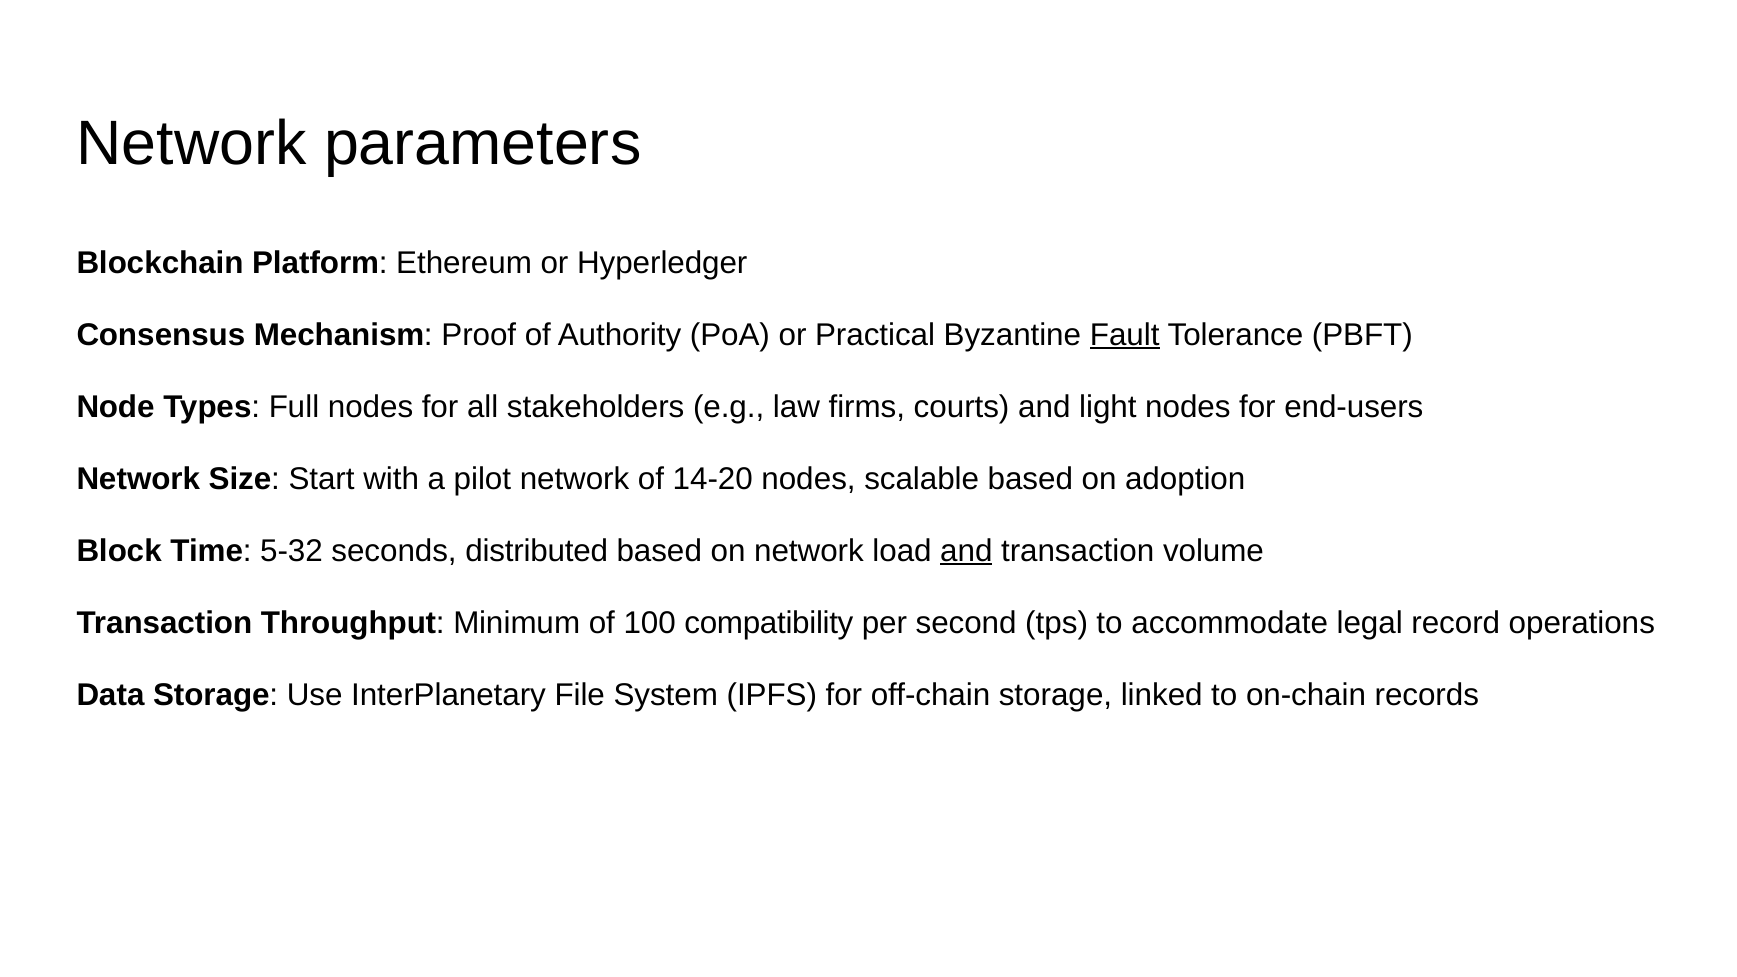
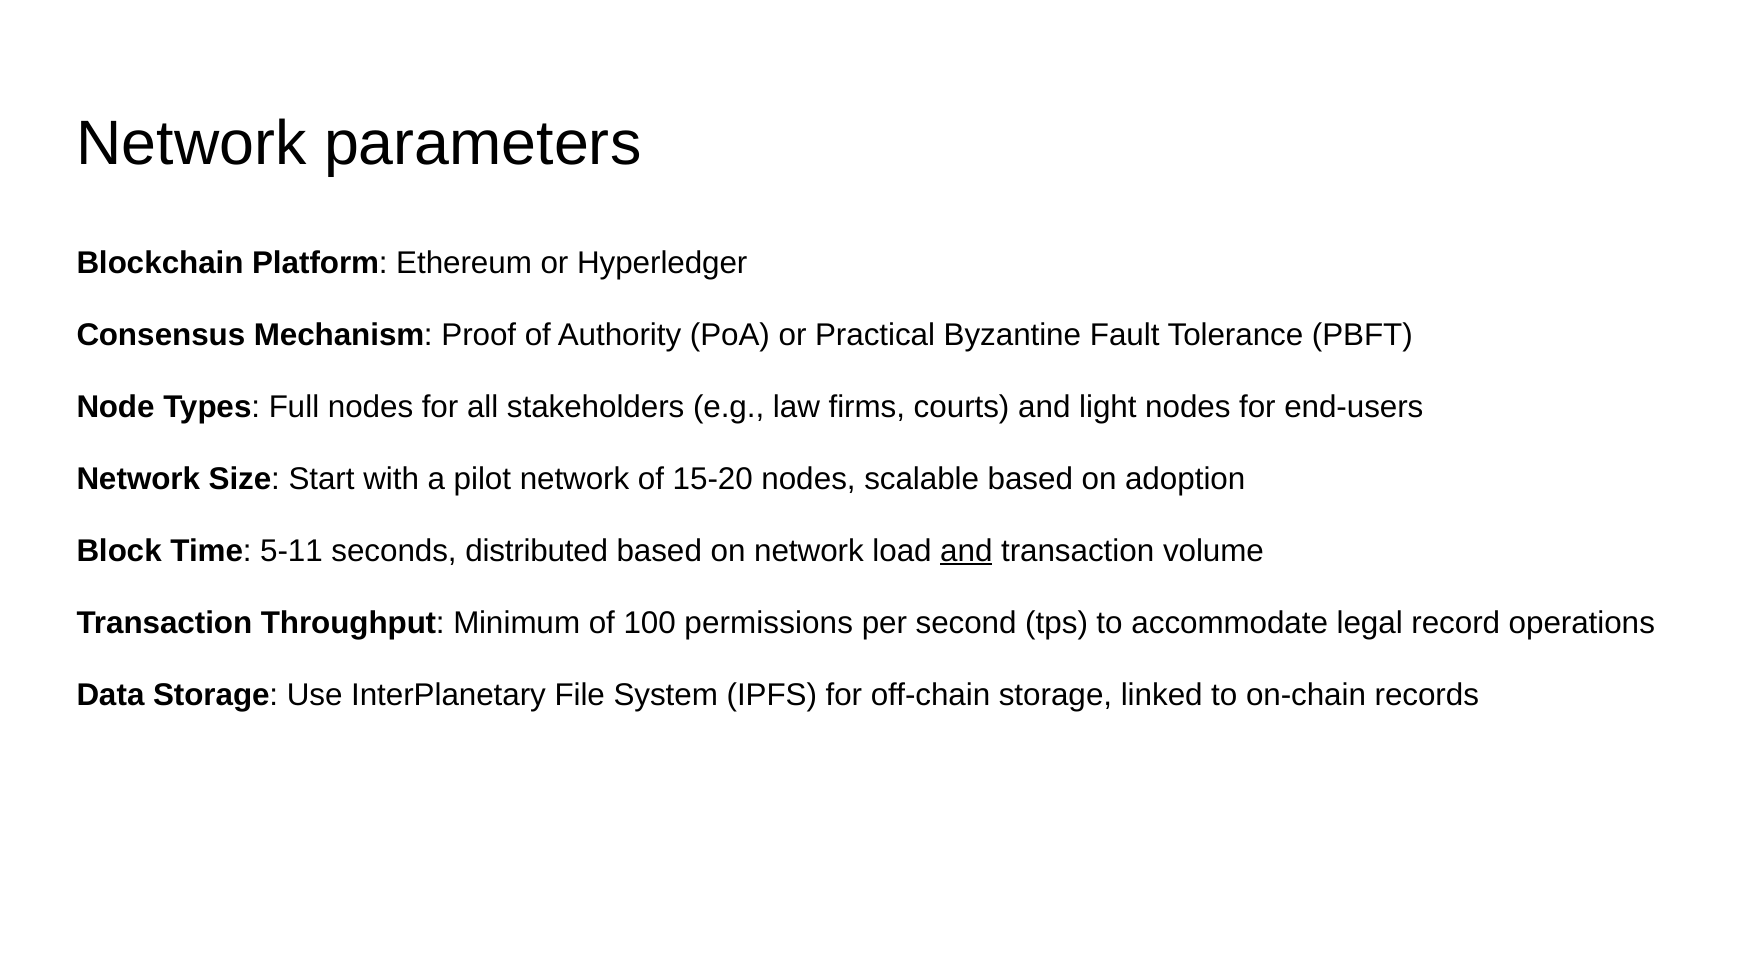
Fault underline: present -> none
14-20: 14-20 -> 15-20
5-32: 5-32 -> 5-11
compatibility: compatibility -> permissions
